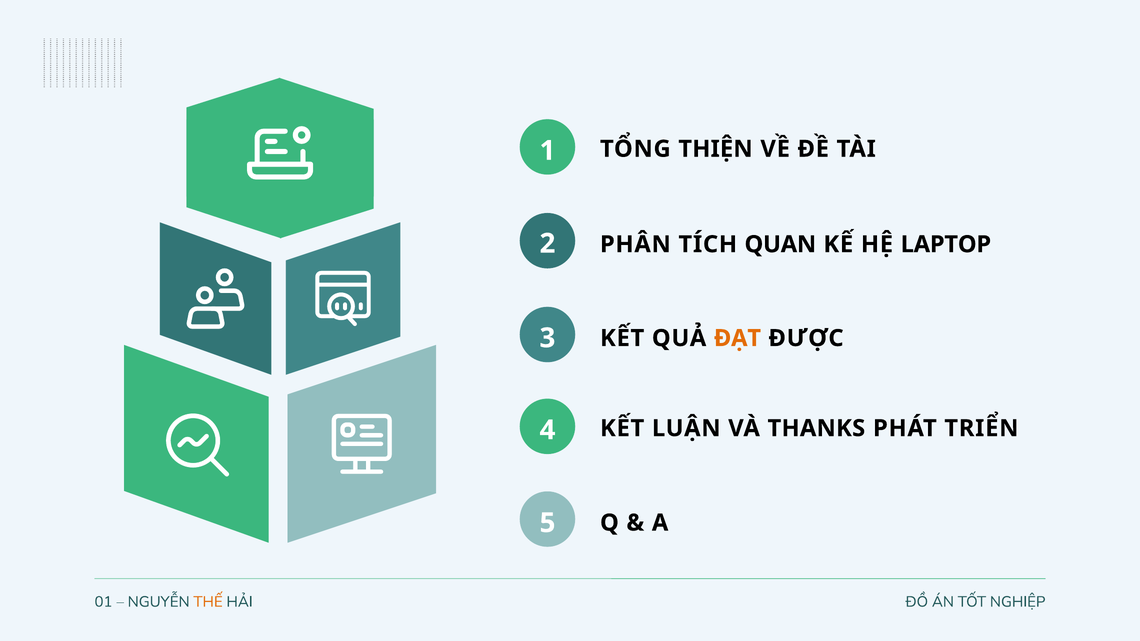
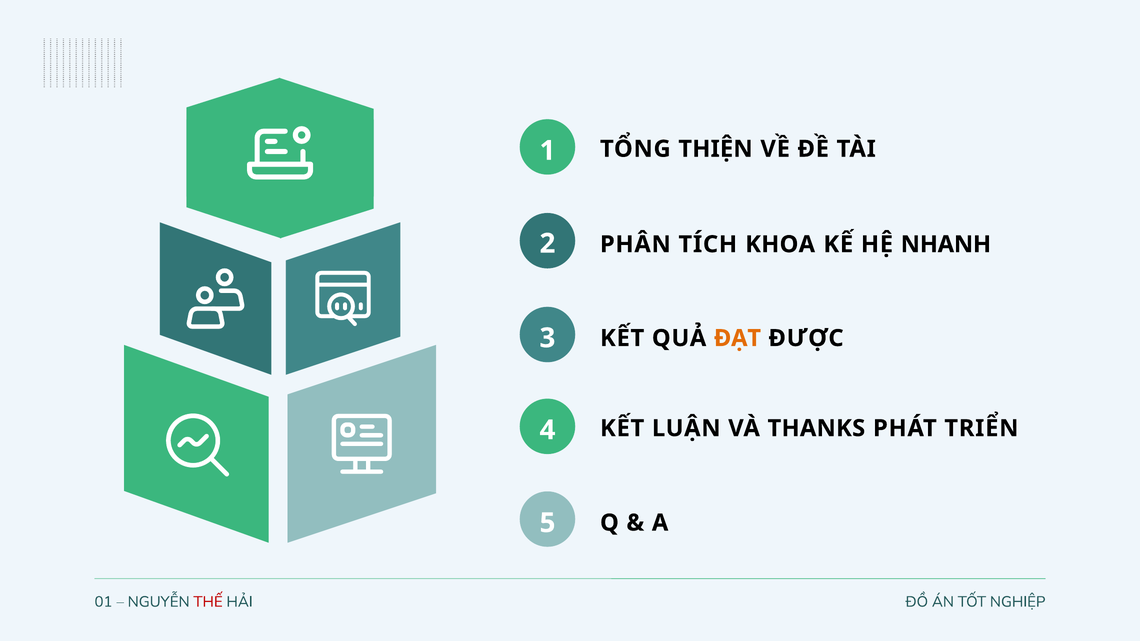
QUAN: QUAN -> KHOA
LAPTOP: LAPTOP -> NHANH
THẾ colour: orange -> red
